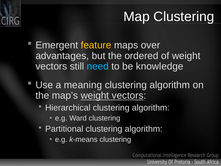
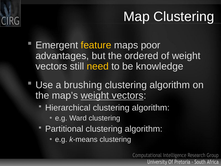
over: over -> poor
need colour: light blue -> yellow
meaning: meaning -> brushing
